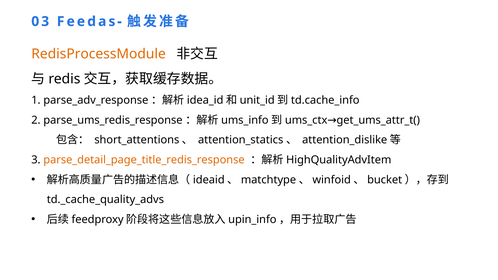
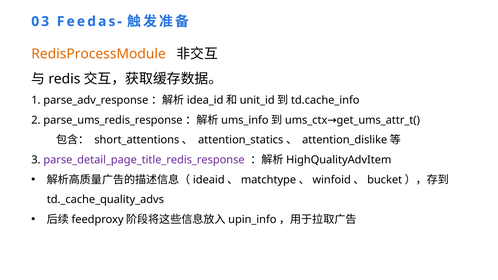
parse_detail_page_title_redis_response colour: orange -> purple
